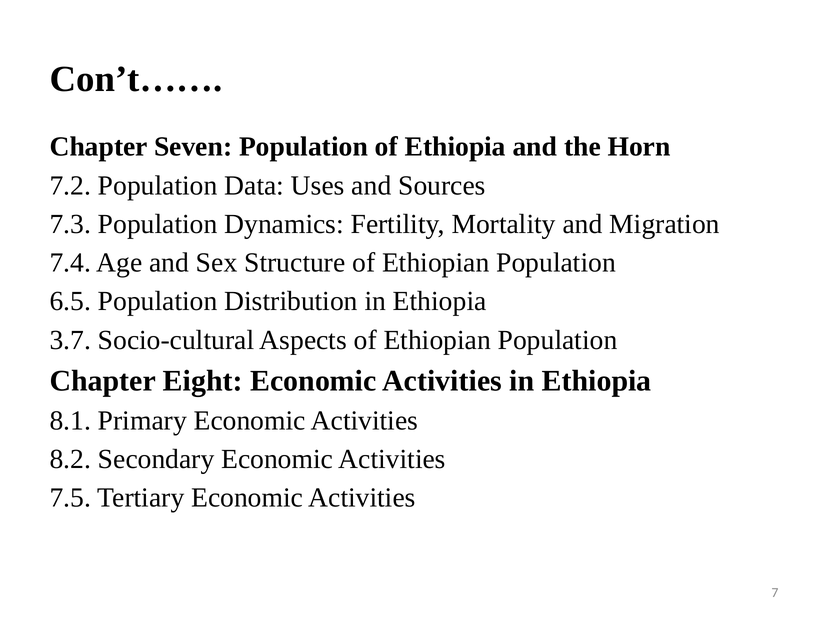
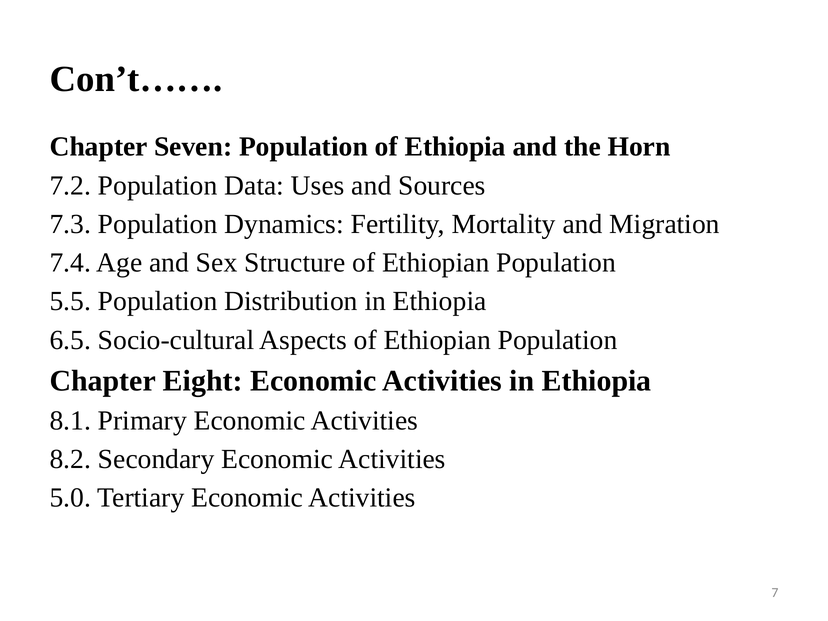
6.5: 6.5 -> 5.5
3.7: 3.7 -> 6.5
7.5: 7.5 -> 5.0
